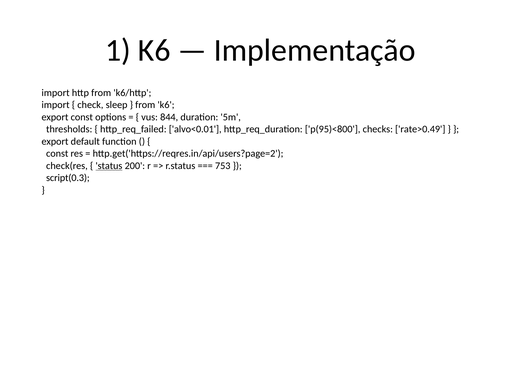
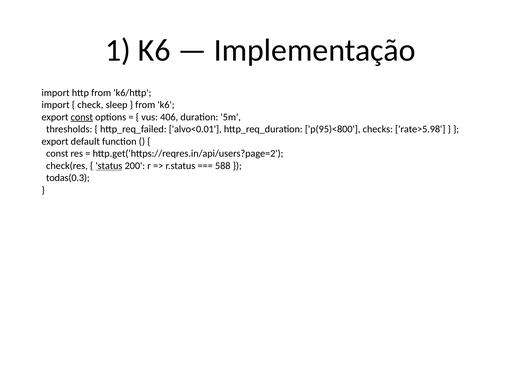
const at (82, 117) underline: none -> present
844: 844 -> 406
rate>0.49: rate>0.49 -> rate>5.98
753: 753 -> 588
script(0.3: script(0.3 -> todas(0.3
